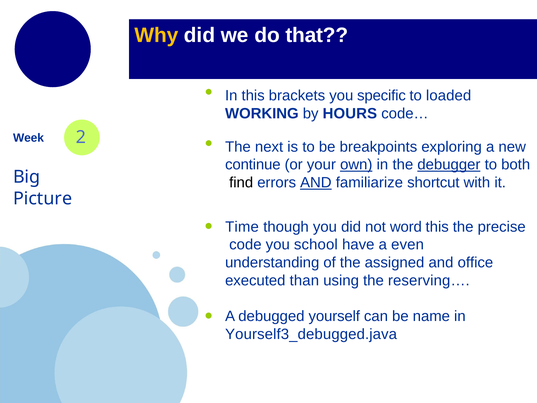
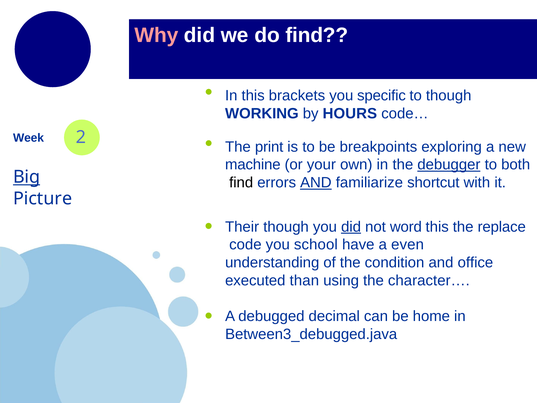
Why colour: yellow -> pink
do that: that -> find
to loaded: loaded -> though
next: next -> print
continue: continue -> machine
own underline: present -> none
Big underline: none -> present
Time: Time -> Their
did at (351, 227) underline: none -> present
precise: precise -> replace
assigned: assigned -> condition
reserving…: reserving… -> character…
yourself: yourself -> decimal
name: name -> home
Yourself3_debugged.java: Yourself3_debugged.java -> Between3_debugged.java
